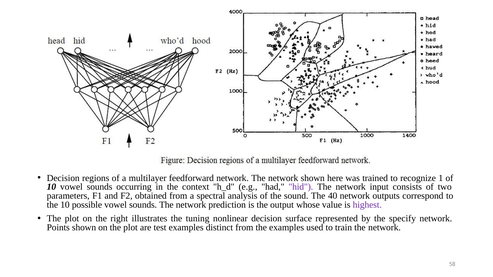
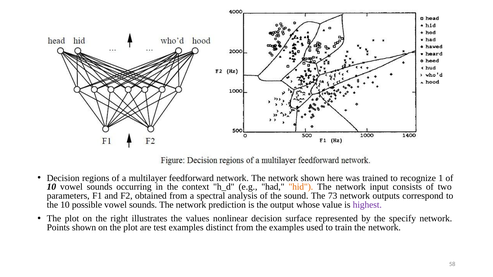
hid colour: purple -> orange
40: 40 -> 73
tuning: tuning -> values
